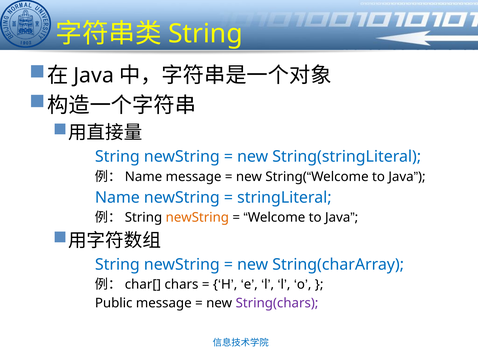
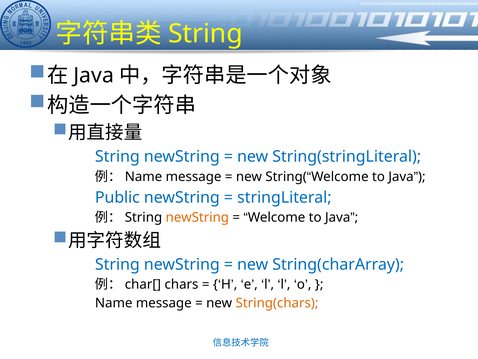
Name at (117, 197): Name -> Public
Public at (114, 303): Public -> Name
String(chars colour: purple -> orange
